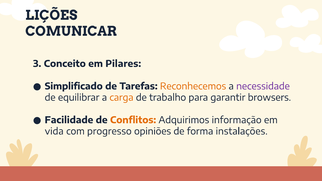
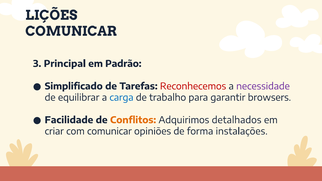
Conceito: Conceito -> Principal
Pilares: Pilares -> Padrão
Reconhecemos colour: orange -> red
carga colour: orange -> blue
informação: informação -> detalhados
vida: vida -> criar
com progresso: progresso -> comunicar
